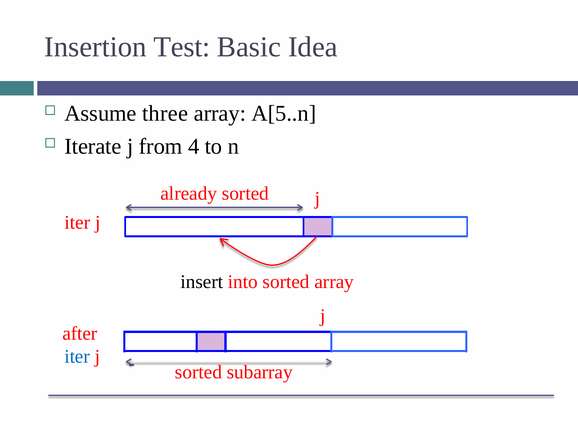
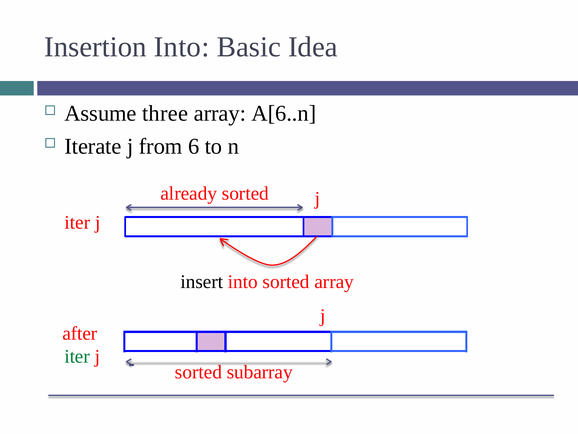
Insertion Test: Test -> Into
A[5..n: A[5..n -> A[6..n
4: 4 -> 6
iter at (77, 356) colour: blue -> green
